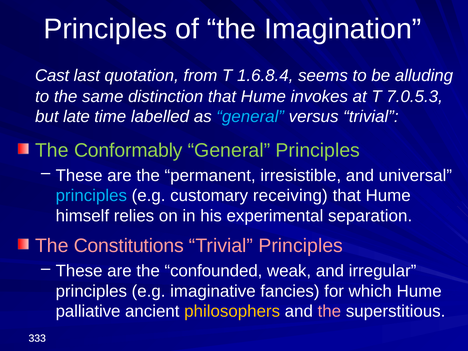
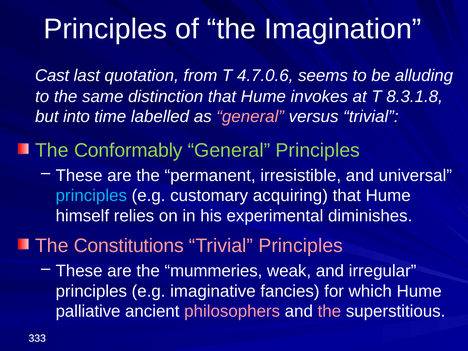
1.6.8.4: 1.6.8.4 -> 4.7.0.6
7.0.5.3: 7.0.5.3 -> 8.3.1.8
late: late -> into
general at (250, 117) colour: light blue -> pink
receiving: receiving -> acquiring
separation: separation -> diminishes
confounded: confounded -> mummeries
philosophers colour: yellow -> pink
